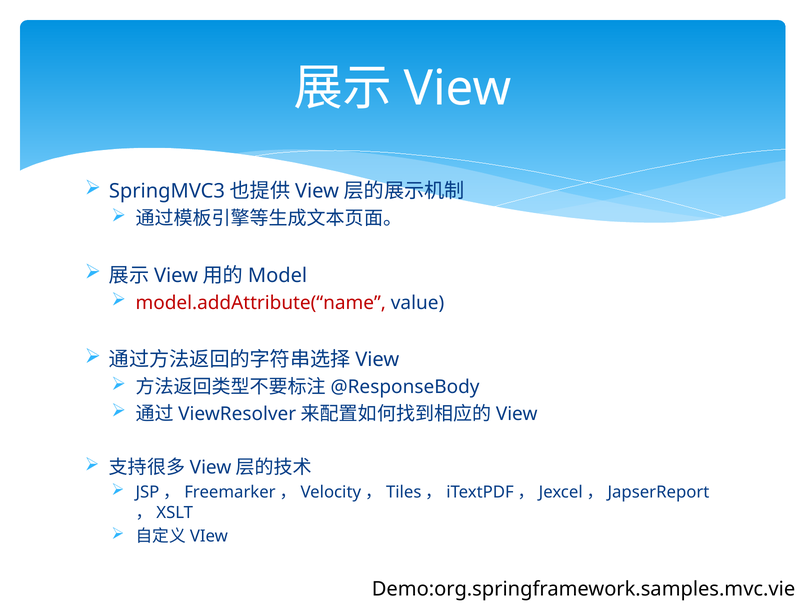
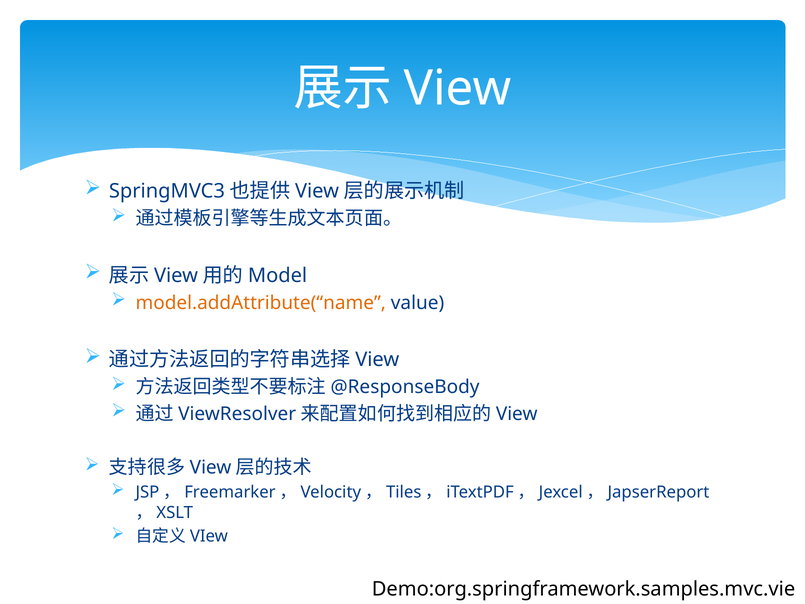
model.addAttribute(“name colour: red -> orange
